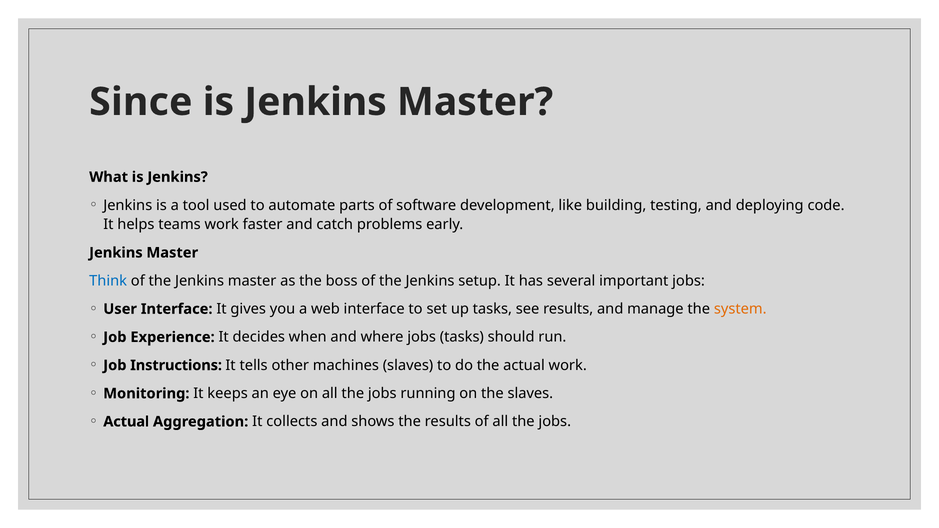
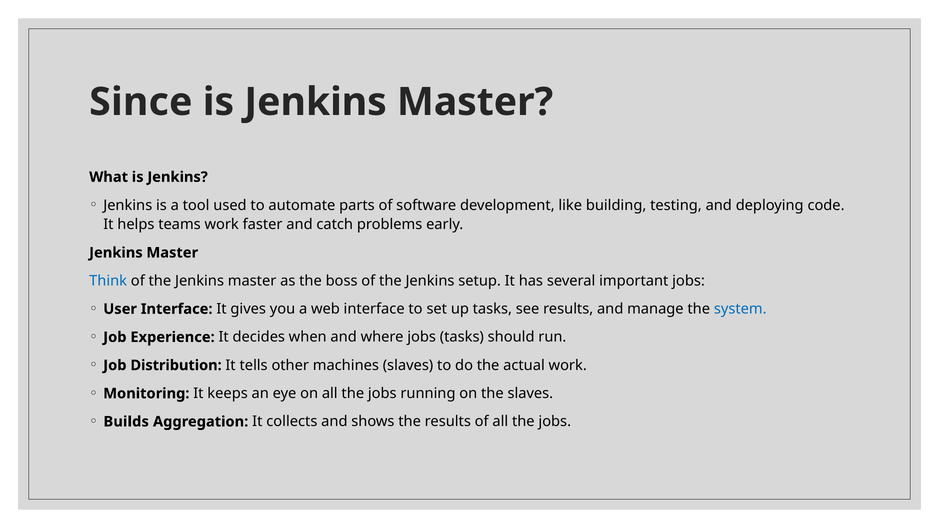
system colour: orange -> blue
Instructions: Instructions -> Distribution
Actual at (126, 422): Actual -> Builds
